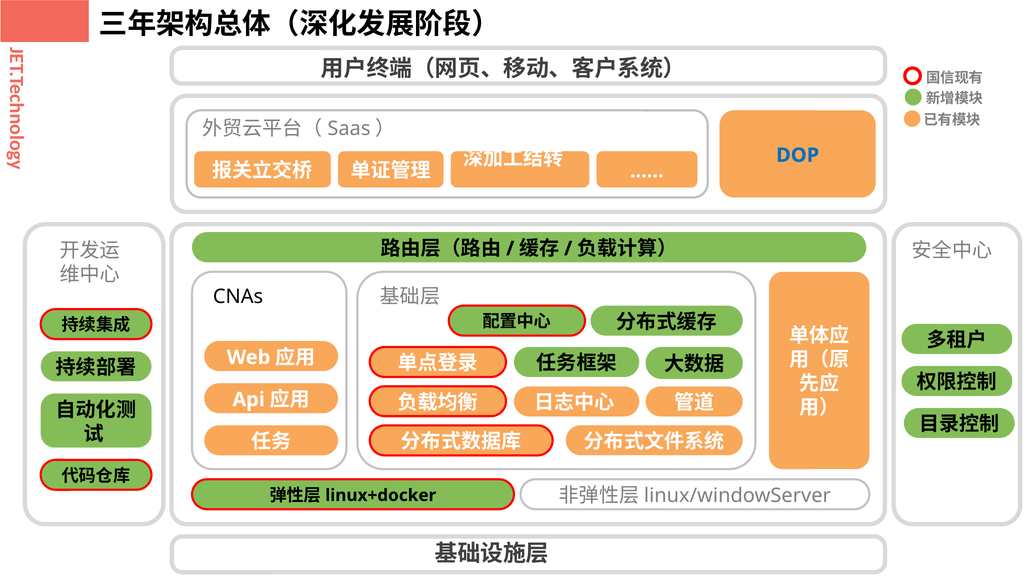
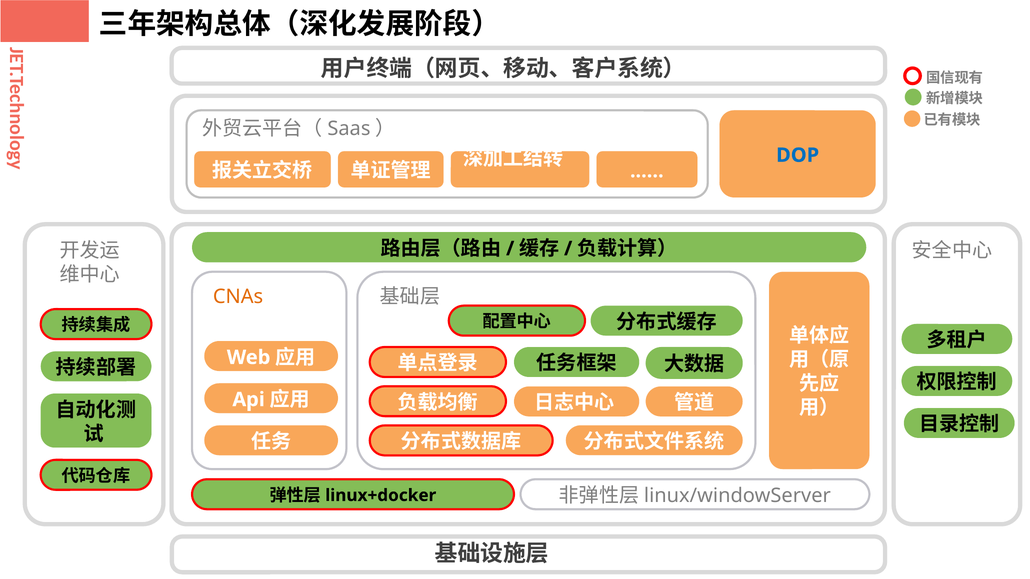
CNAs colour: black -> orange
